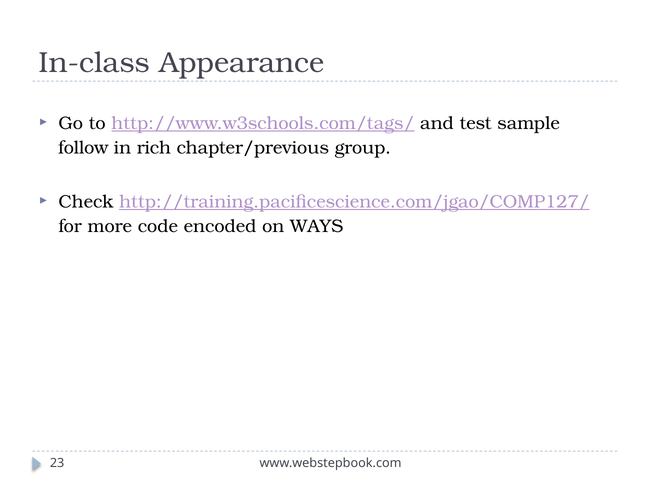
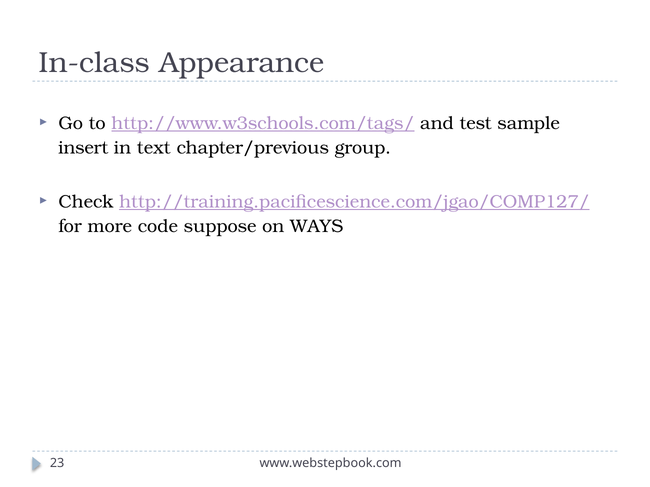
follow: follow -> insert
rich: rich -> text
encoded: encoded -> suppose
